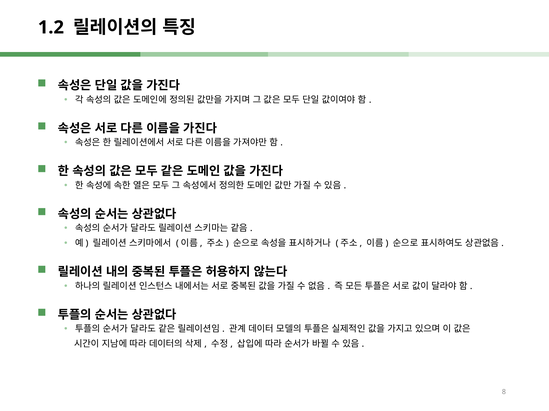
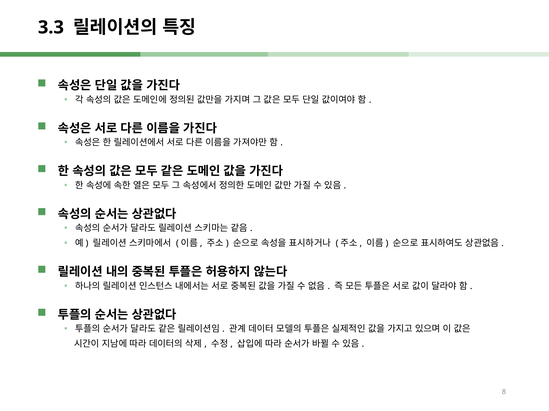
1.2: 1.2 -> 3.3
